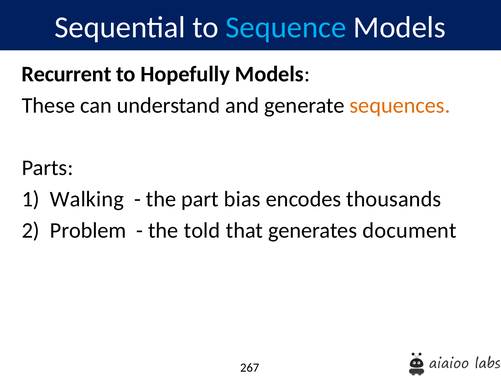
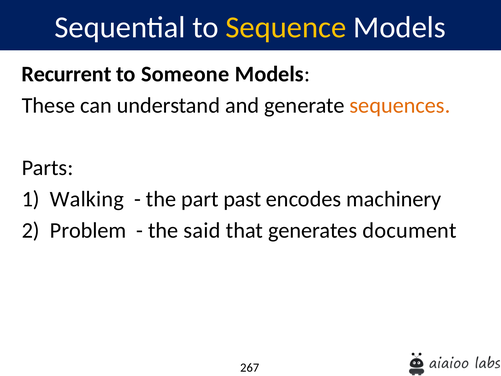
Sequence colour: light blue -> yellow
Hopefully: Hopefully -> Someone
bias: bias -> past
thousands: thousands -> machinery
told: told -> said
